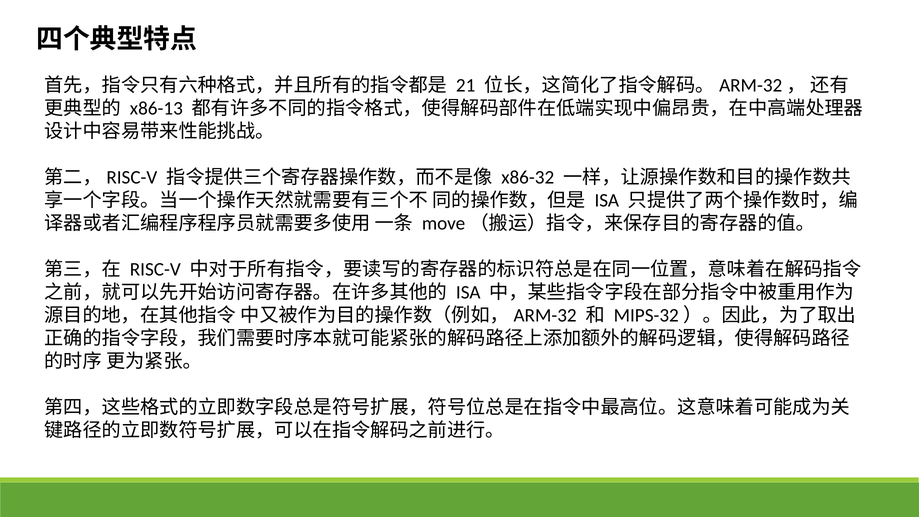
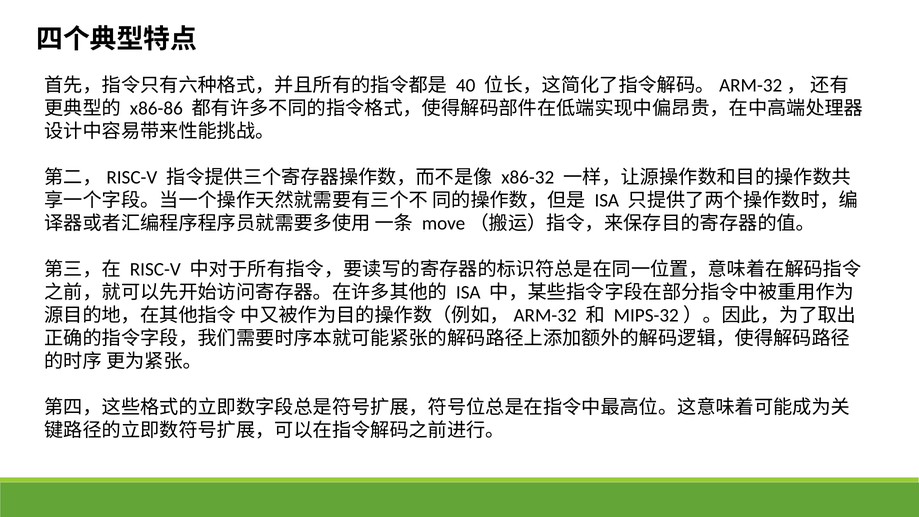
21: 21 -> 40
x86-13: x86-13 -> x86-86
